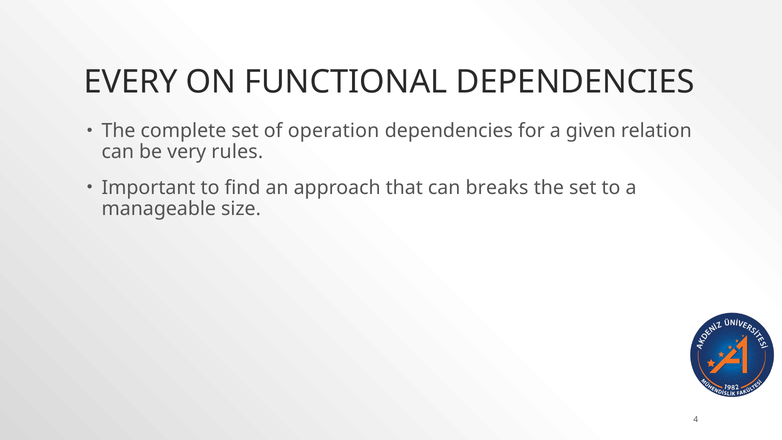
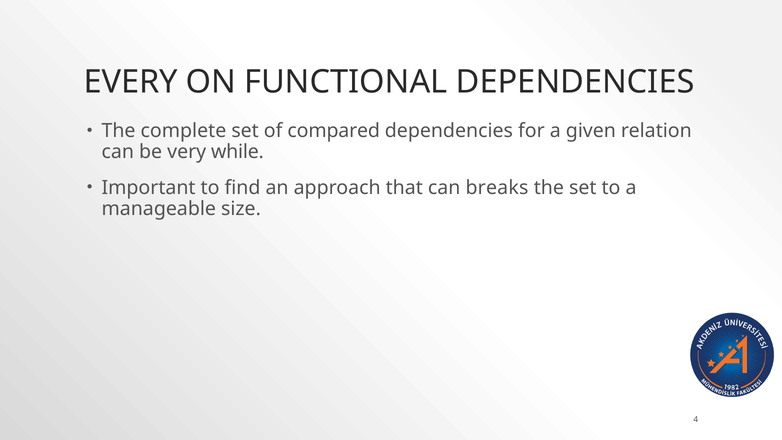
operation: operation -> compared
rules: rules -> while
